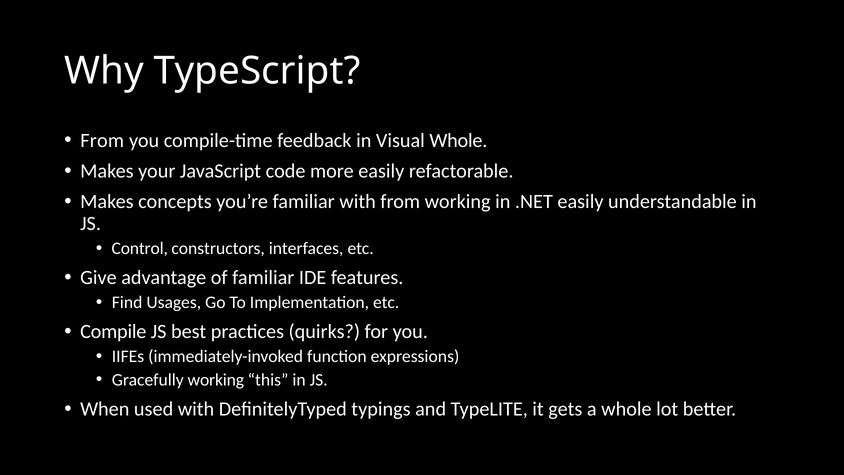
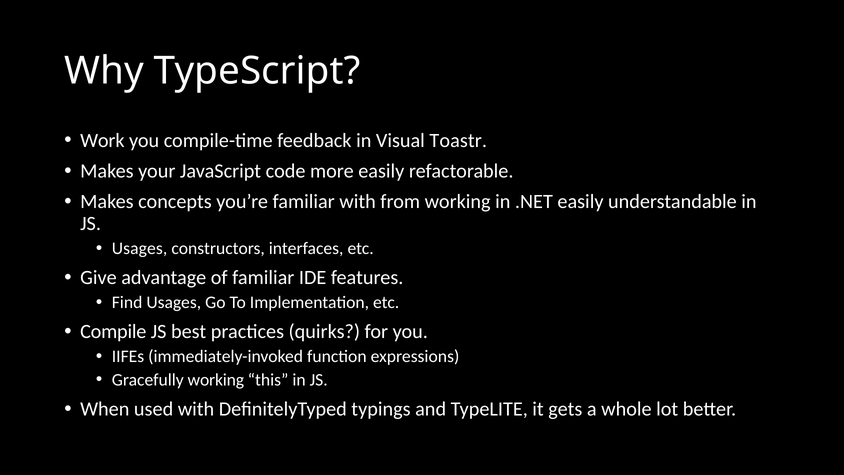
From at (102, 140): From -> Work
Visual Whole: Whole -> Toastr
Control at (140, 248): Control -> Usages
